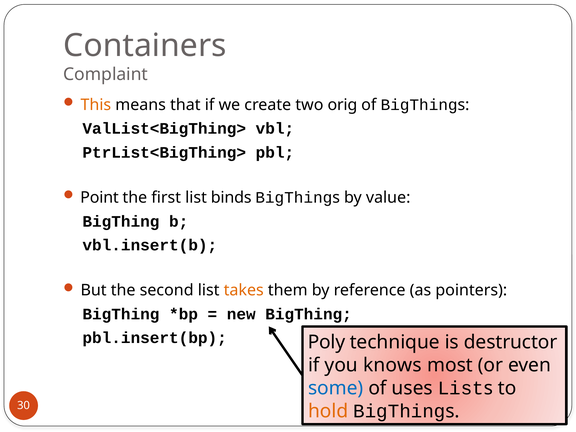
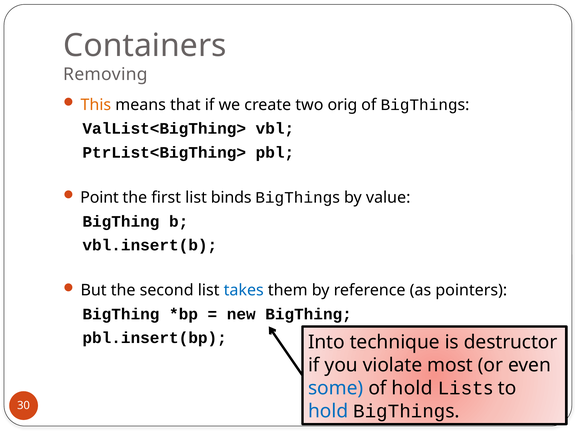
Complaint: Complaint -> Removing
takes colour: orange -> blue
Poly: Poly -> Into
knows: knows -> violate
of uses: uses -> hold
hold at (328, 411) colour: orange -> blue
